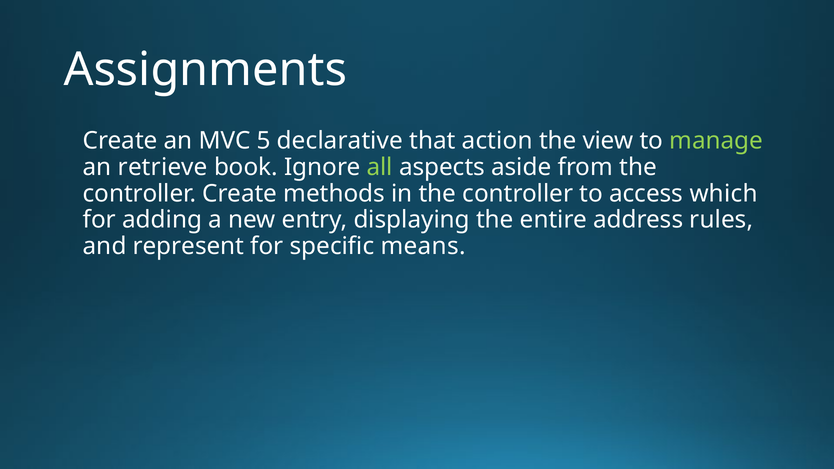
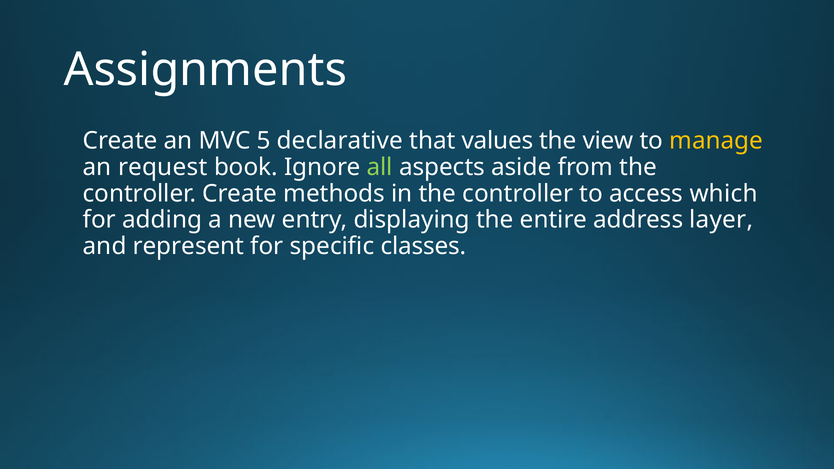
action: action -> values
manage colour: light green -> yellow
retrieve: retrieve -> request
rules: rules -> layer
means: means -> classes
